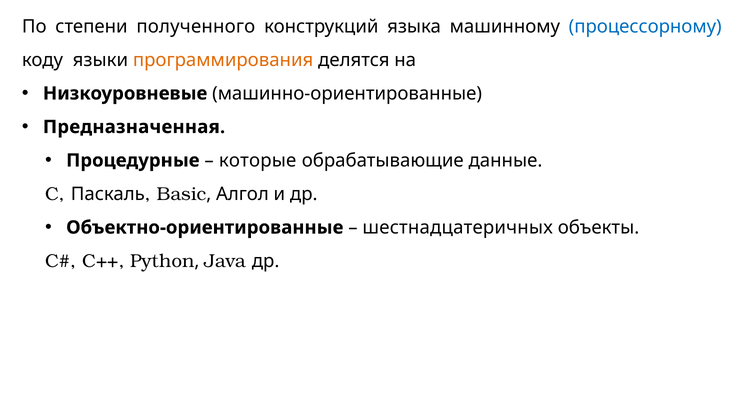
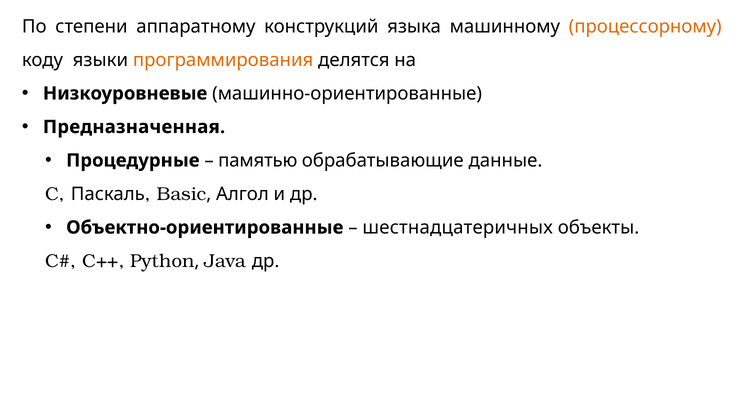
полученного: полученного -> аппаратному
процессорному colour: blue -> orange
которые: которые -> памятью
